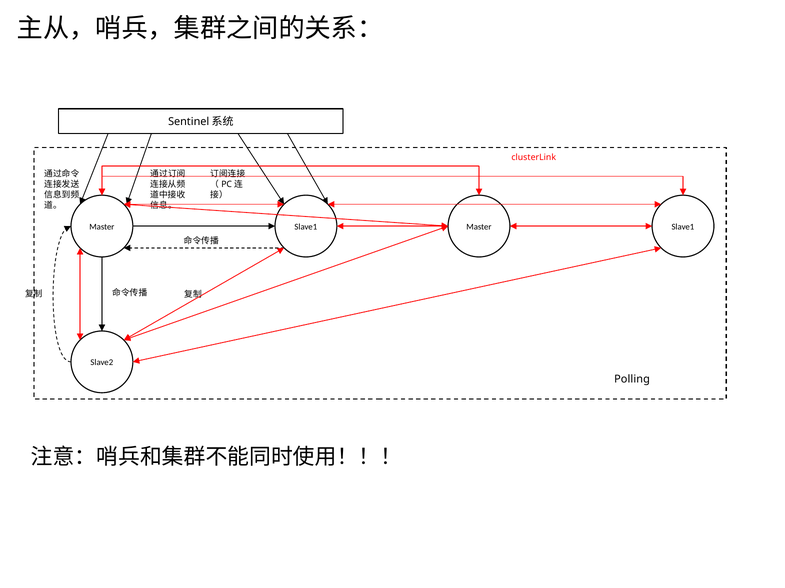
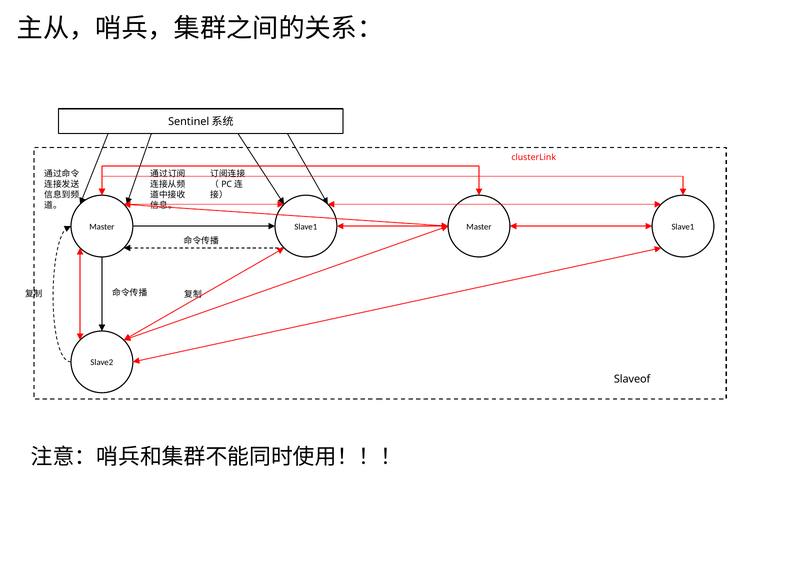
Polling: Polling -> Slaveof
